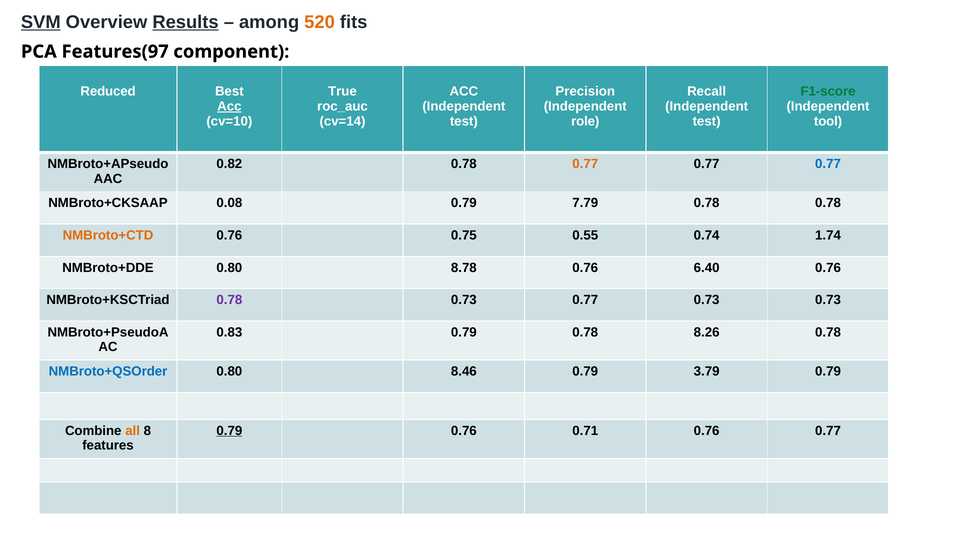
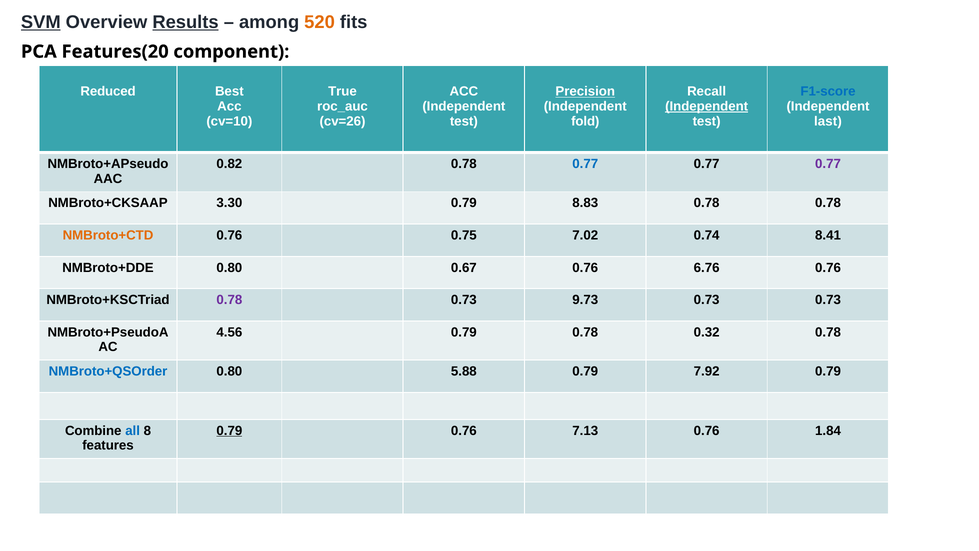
Features(97: Features(97 -> Features(20
Precision underline: none -> present
F1-score colour: green -> blue
Acc at (229, 106) underline: present -> none
Independent at (707, 106) underline: none -> present
cv=14: cv=14 -> cv=26
role: role -> fold
tool: tool -> last
0.77 at (585, 164) colour: orange -> blue
0.77 at (828, 164) colour: blue -> purple
0.08: 0.08 -> 3.30
7.79: 7.79 -> 8.83
0.55: 0.55 -> 7.02
1.74: 1.74 -> 8.41
8.78: 8.78 -> 0.67
6.40: 6.40 -> 6.76
0.73 0.77: 0.77 -> 9.73
0.83: 0.83 -> 4.56
8.26: 8.26 -> 0.32
8.46: 8.46 -> 5.88
3.79: 3.79 -> 7.92
all colour: orange -> blue
0.71: 0.71 -> 7.13
0.76 0.77: 0.77 -> 1.84
